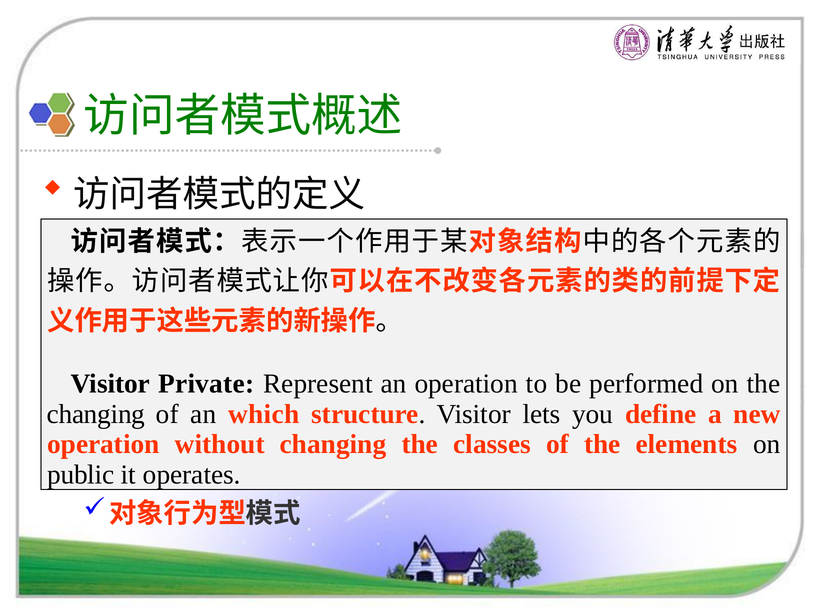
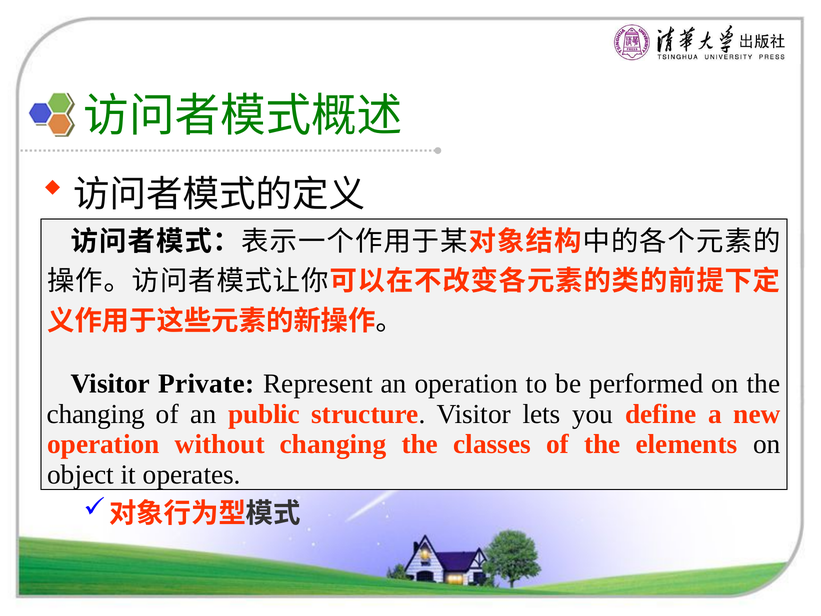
which: which -> public
public: public -> object
